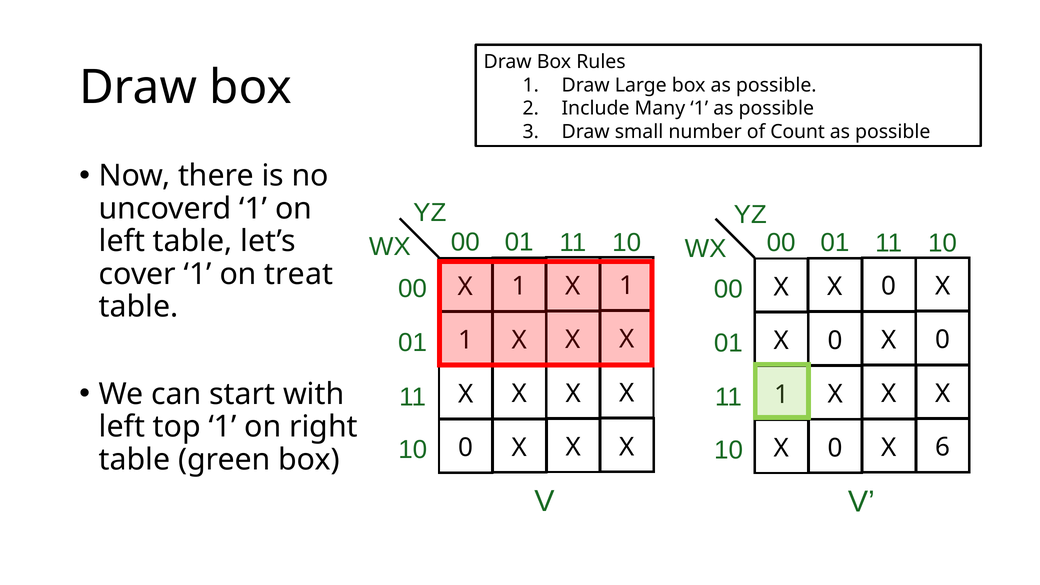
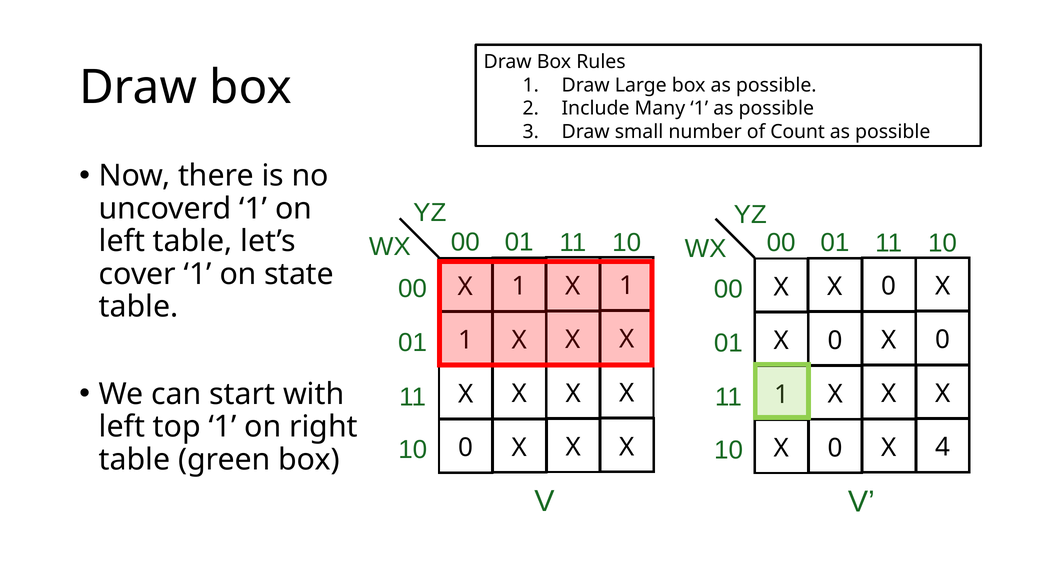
treat: treat -> state
6: 6 -> 4
